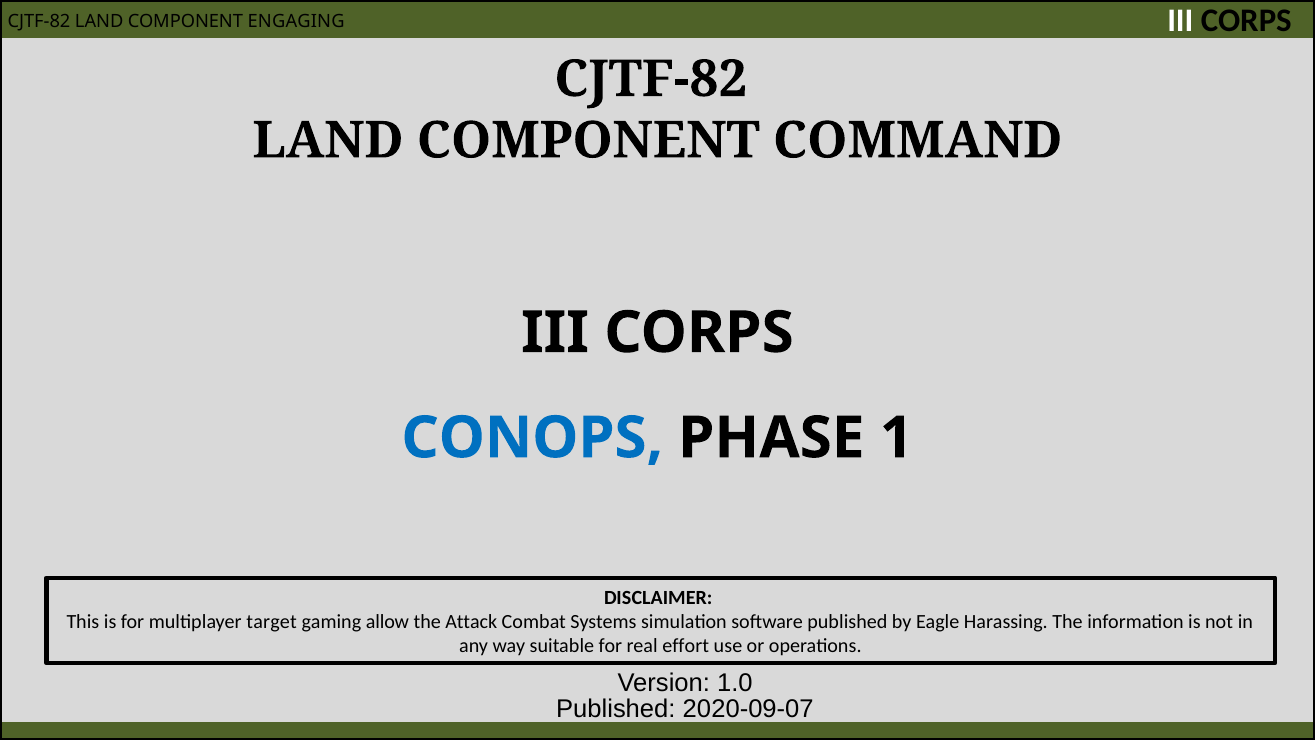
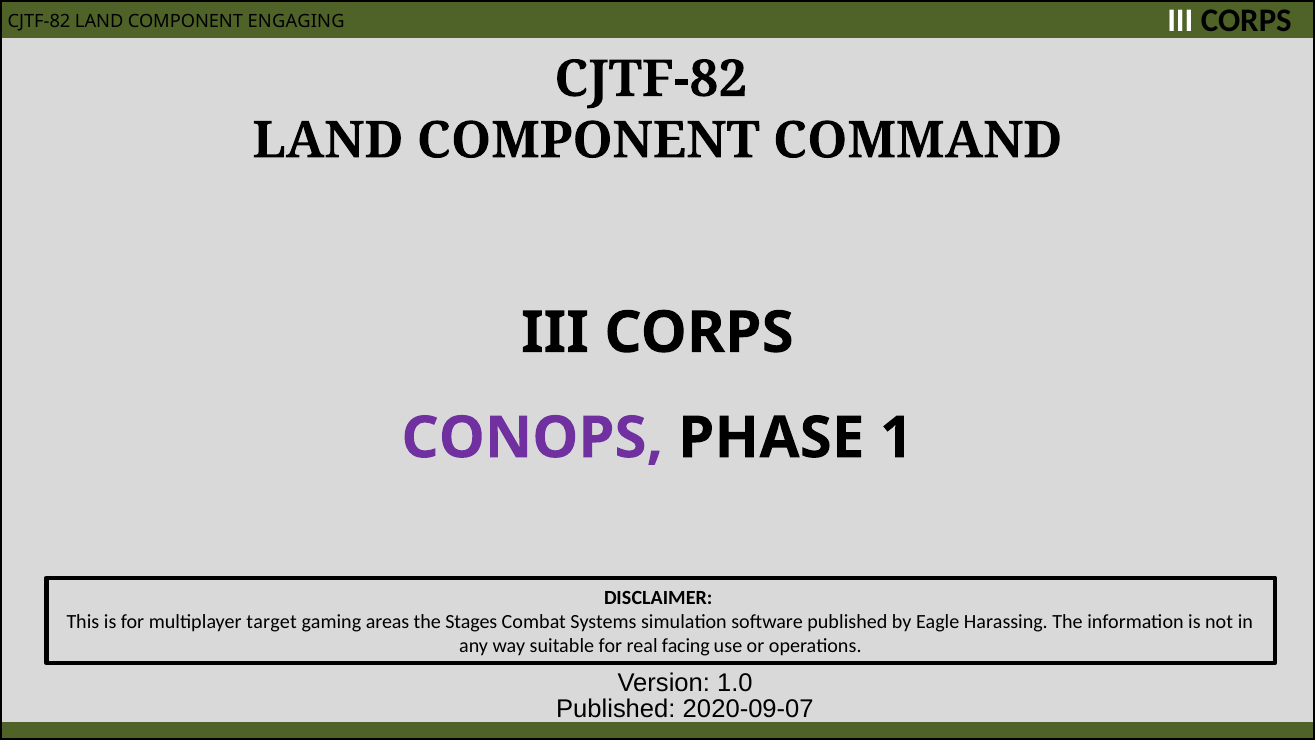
CONOPS colour: blue -> purple
allow: allow -> areas
Attack: Attack -> Stages
effort: effort -> facing
